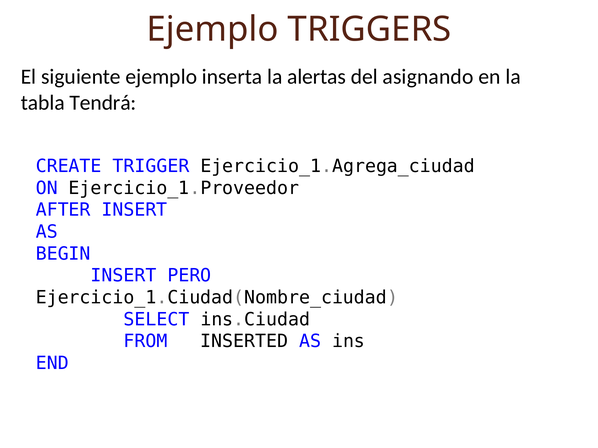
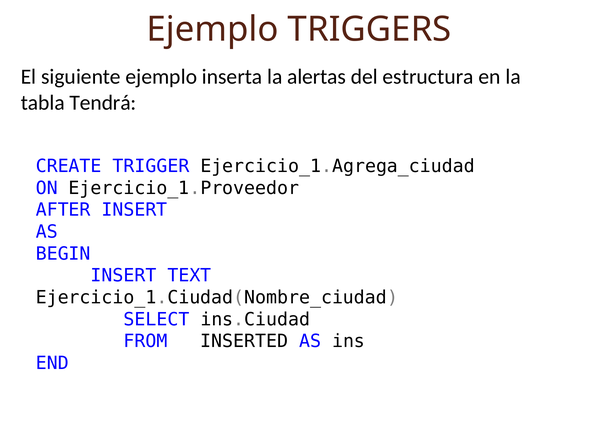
asignando: asignando -> estructura
PERO: PERO -> TEXT
